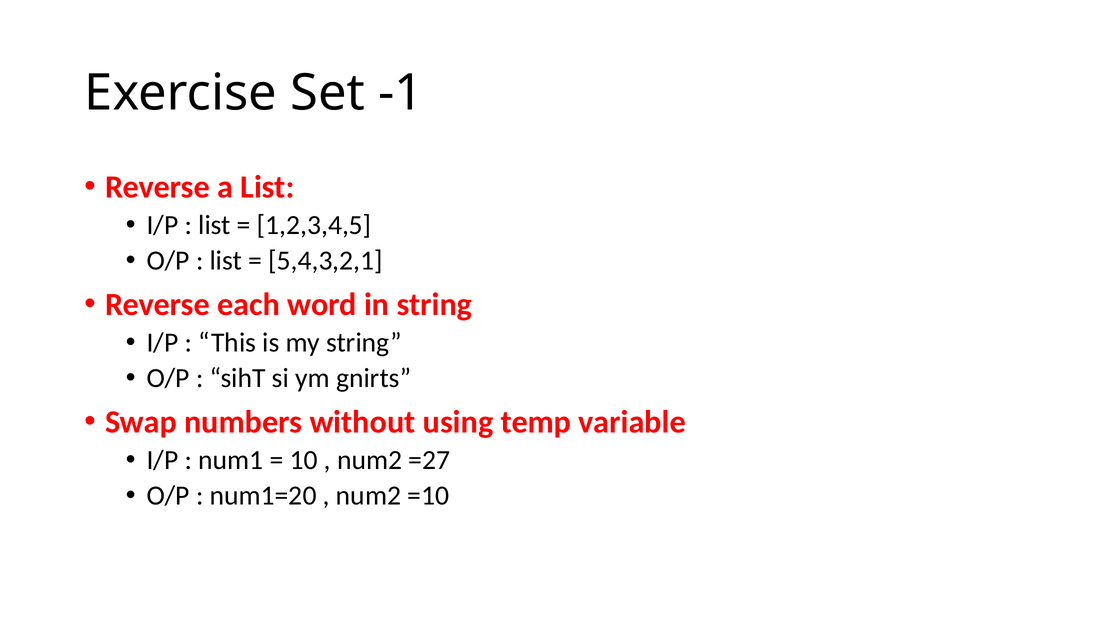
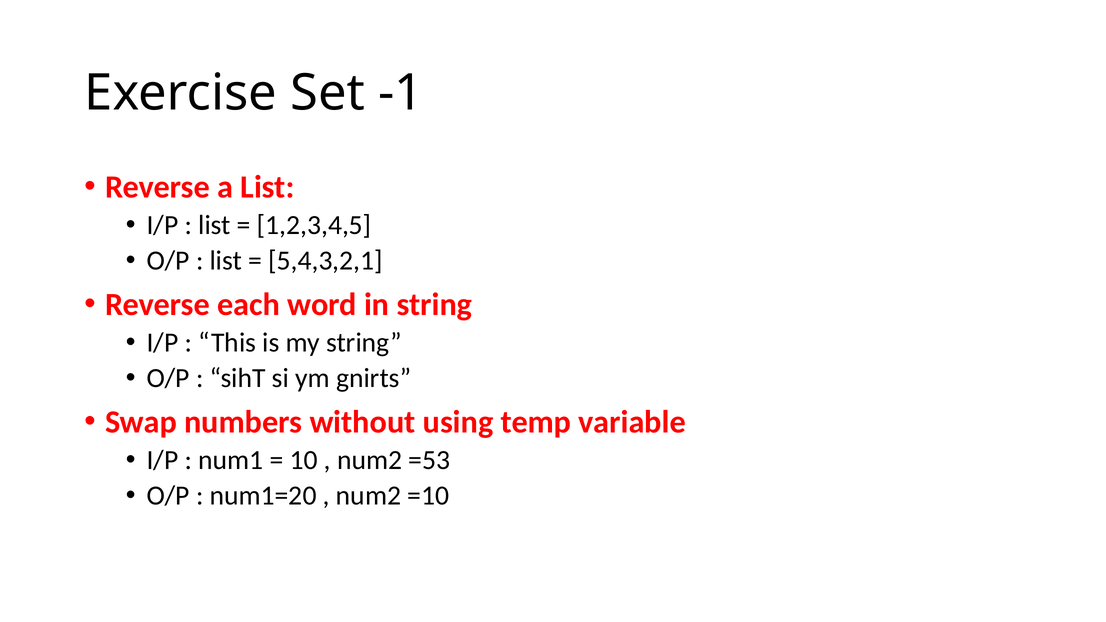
=27: =27 -> =53
